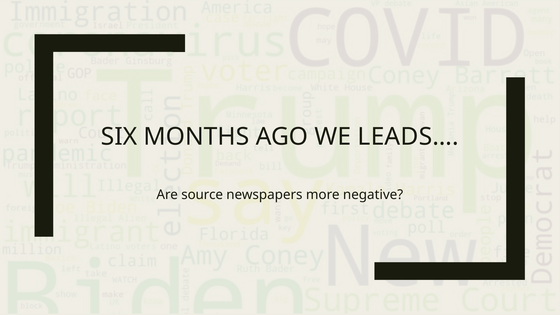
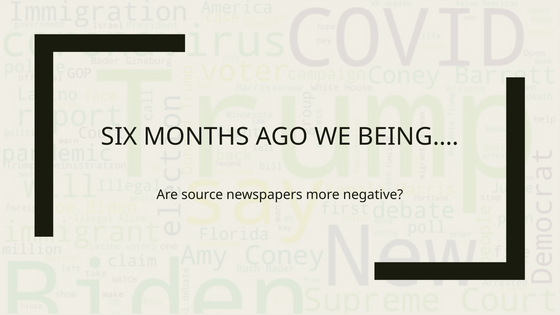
LEADS…: LEADS… -> BEING…
